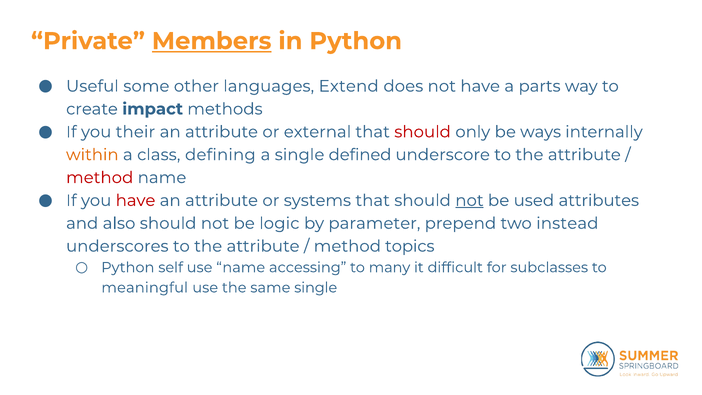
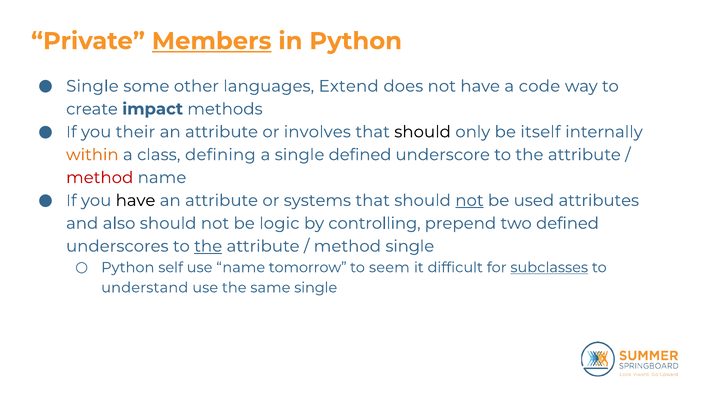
Useful at (92, 86): Useful -> Single
parts: parts -> code
external: external -> involves
should at (423, 132) colour: red -> black
ways: ways -> itself
have at (136, 200) colour: red -> black
parameter: parameter -> controlling
two instead: instead -> defined
the at (208, 246) underline: none -> present
method topics: topics -> single
accessing: accessing -> tomorrow
many: many -> seem
subclasses underline: none -> present
meaningful: meaningful -> understand
